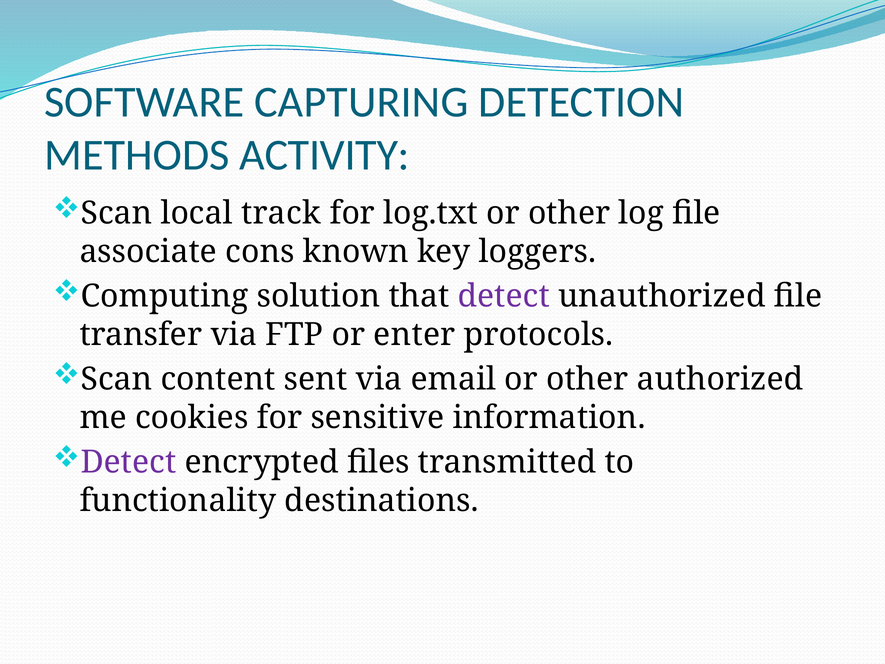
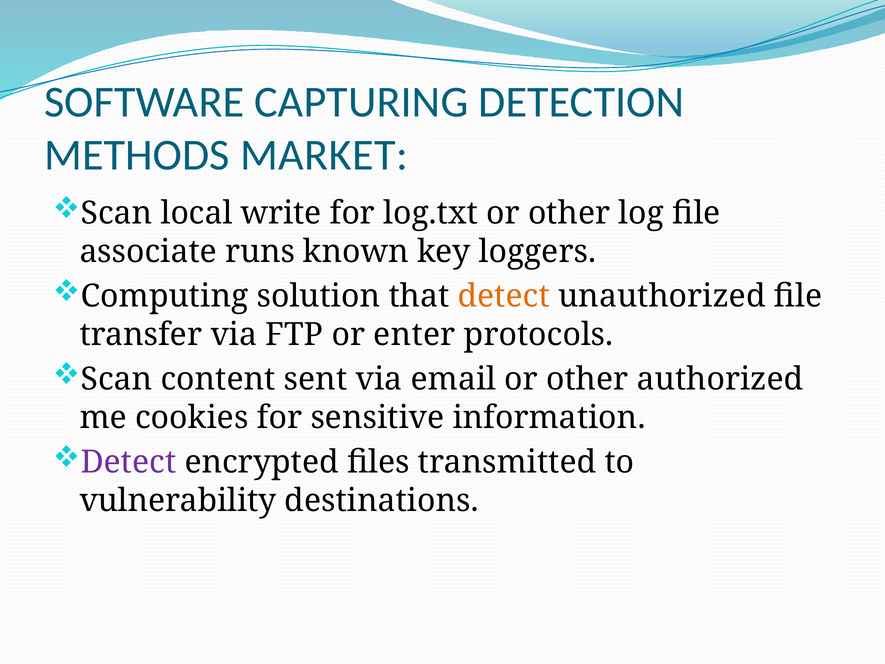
ACTIVITY: ACTIVITY -> MARKET
track: track -> write
cons: cons -> runs
detect at (504, 296) colour: purple -> orange
functionality: functionality -> vulnerability
